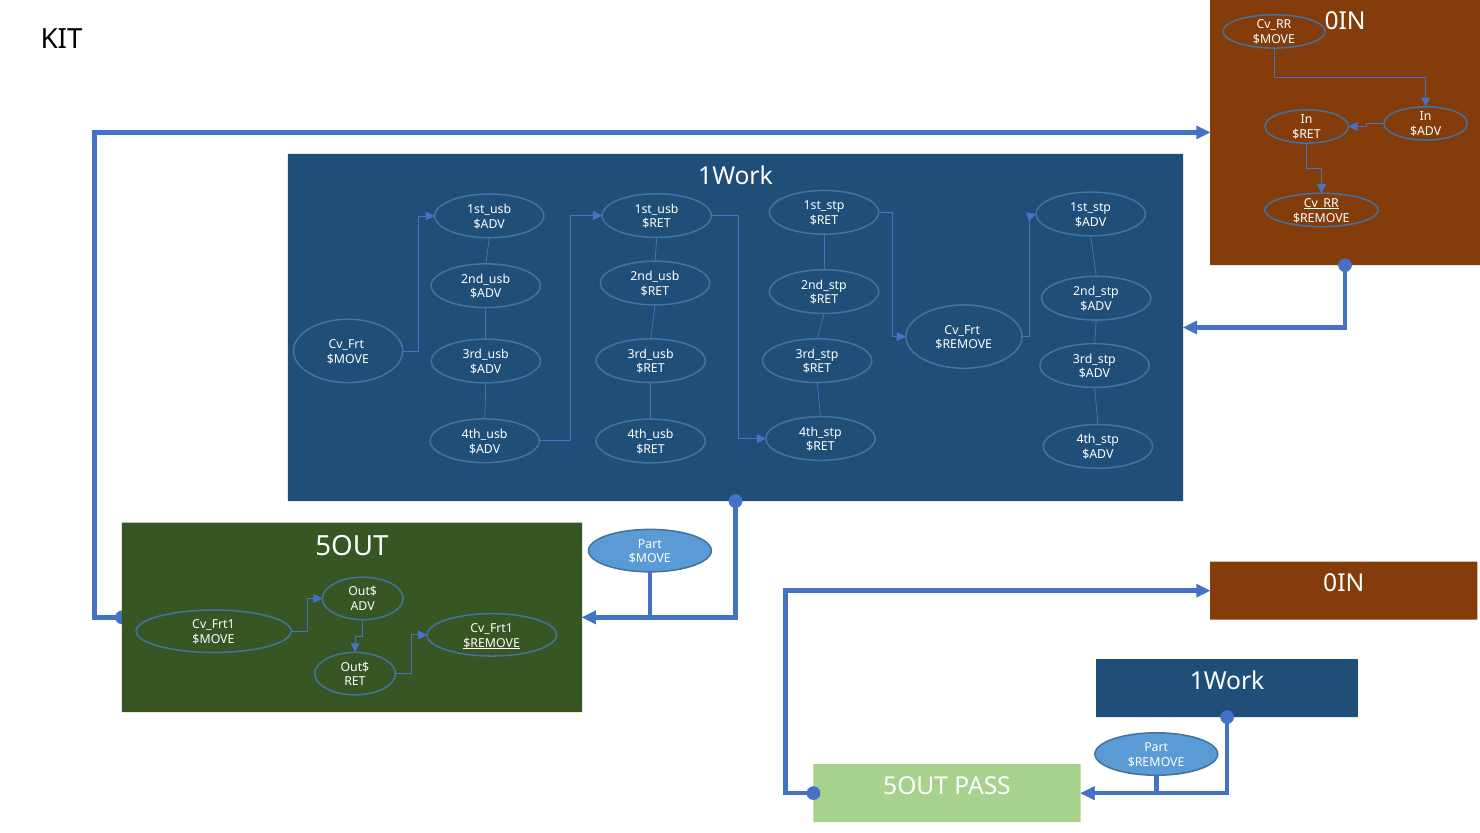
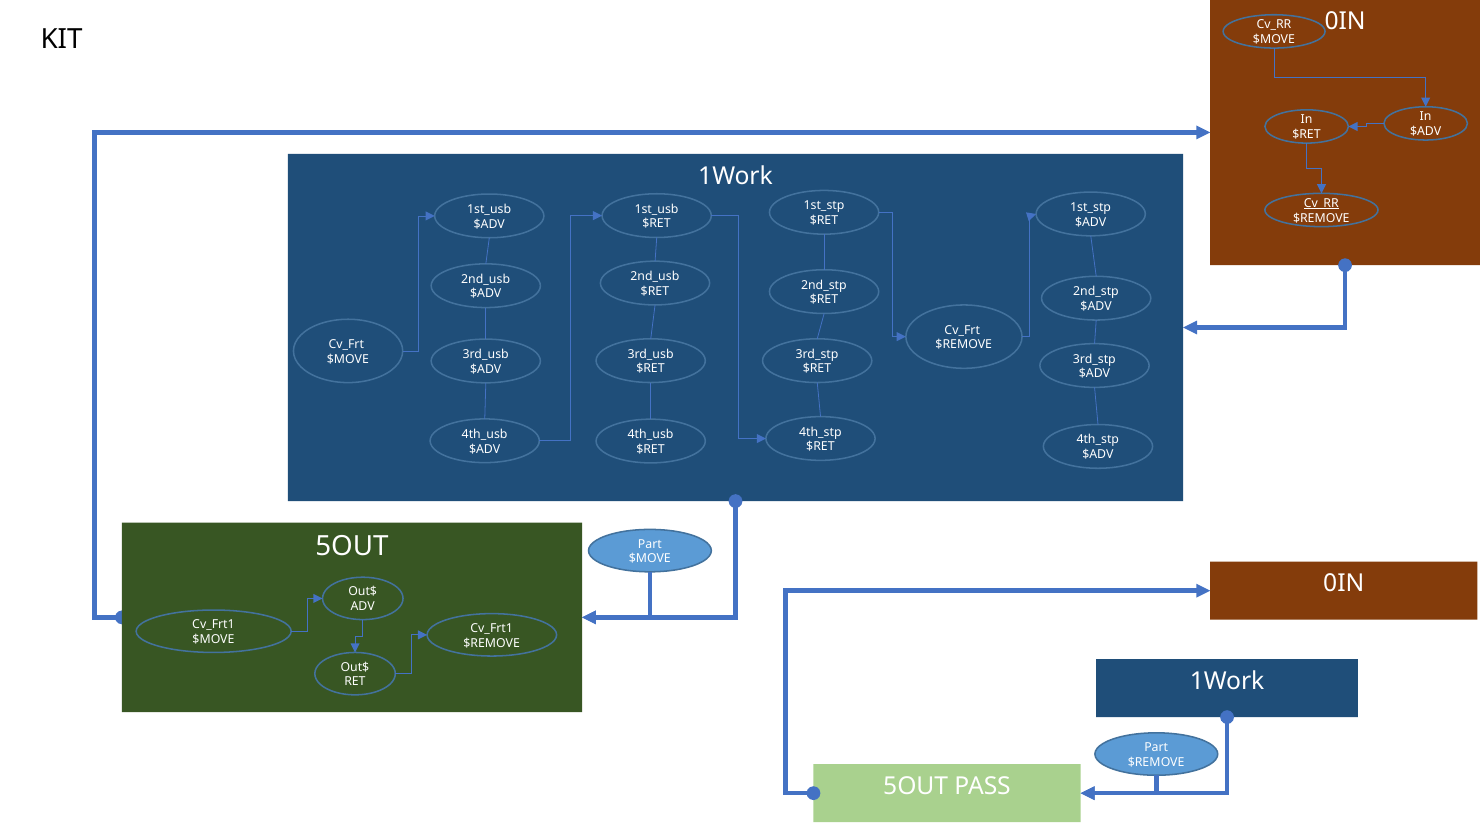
$REMOVE at (492, 643) underline: present -> none
